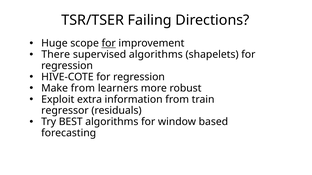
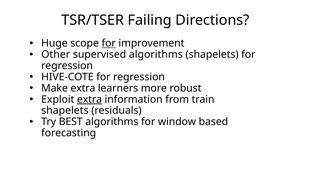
There: There -> Other
Make from: from -> extra
extra at (90, 100) underline: none -> present
regressor at (65, 111): regressor -> shapelets
